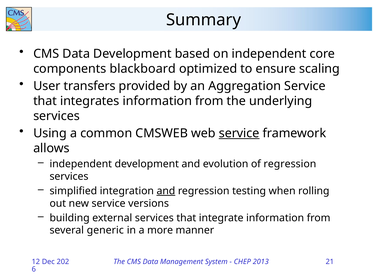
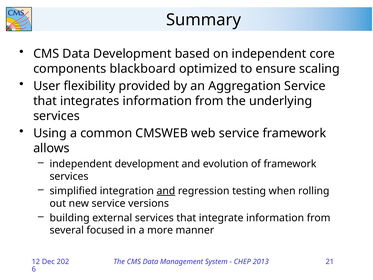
transfers: transfers -> flexibility
service at (239, 133) underline: present -> none
of regression: regression -> framework
generic: generic -> focused
